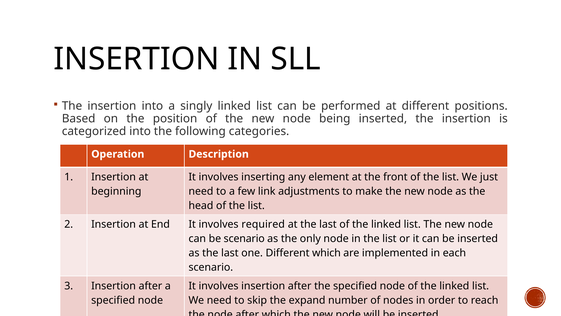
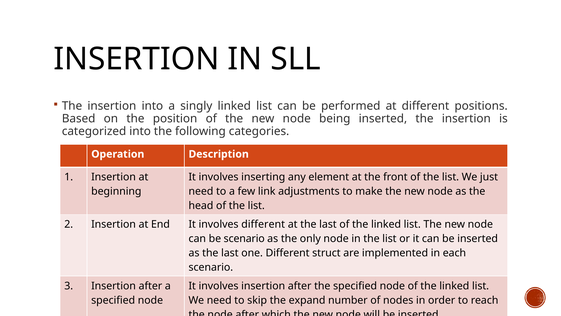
involves required: required -> different
Different which: which -> struct
